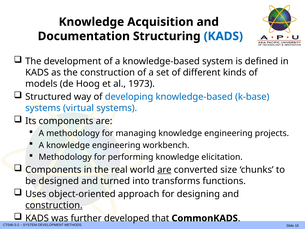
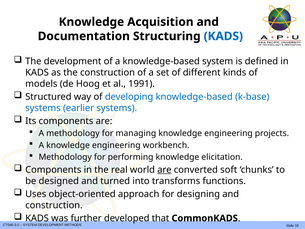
1973: 1973 -> 1991
virtual: virtual -> earlier
size: size -> soft
construction at (54, 205) underline: present -> none
